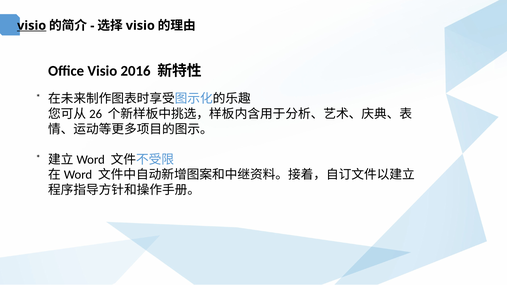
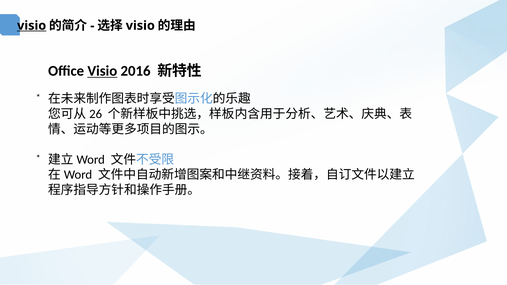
Visio at (102, 71) underline: none -> present
